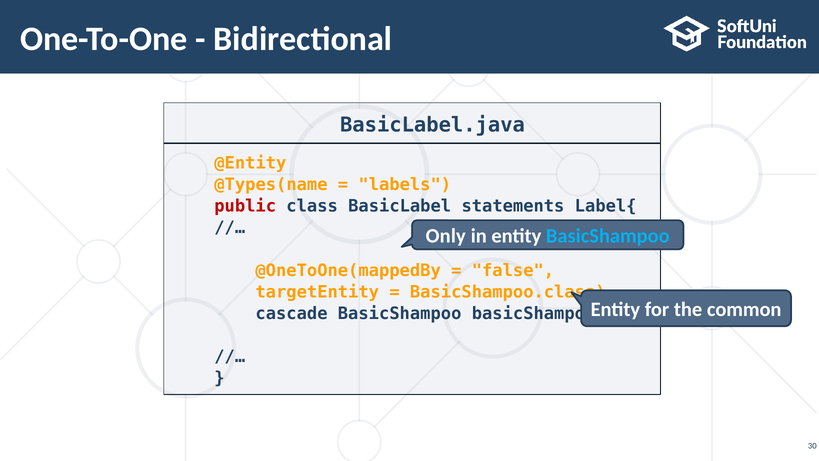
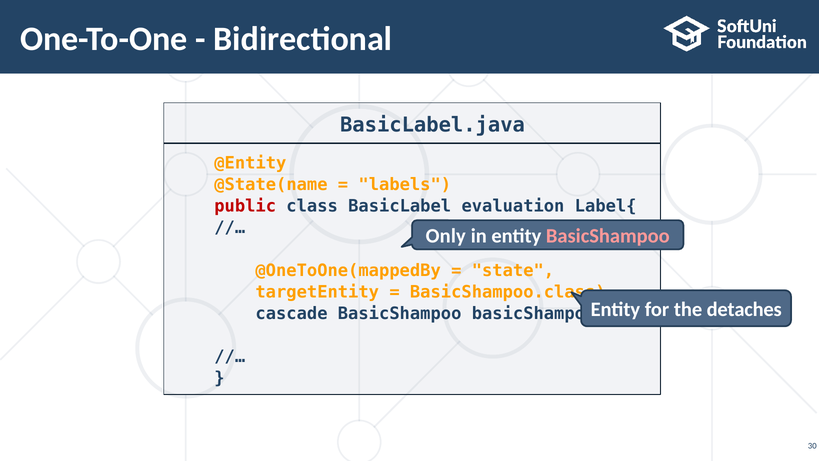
@Types(name: @Types(name -> @State(name
statements: statements -> evaluation
BasicShampoo at (608, 236) colour: light blue -> pink
false: false -> state
common: common -> detaches
